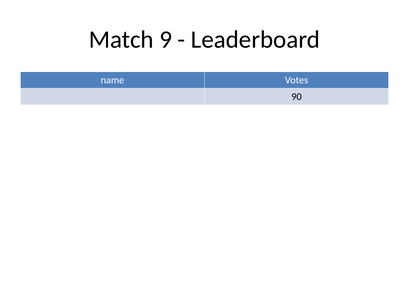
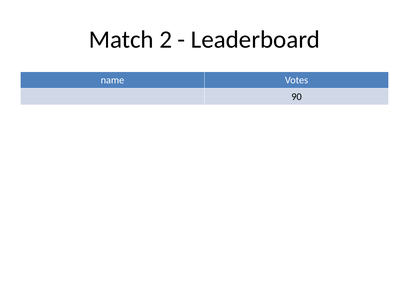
9: 9 -> 2
